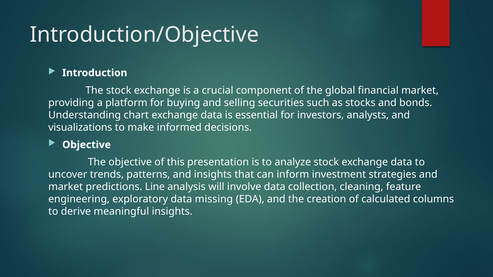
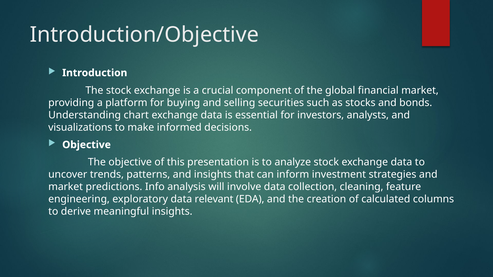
Line: Line -> Info
missing: missing -> relevant
